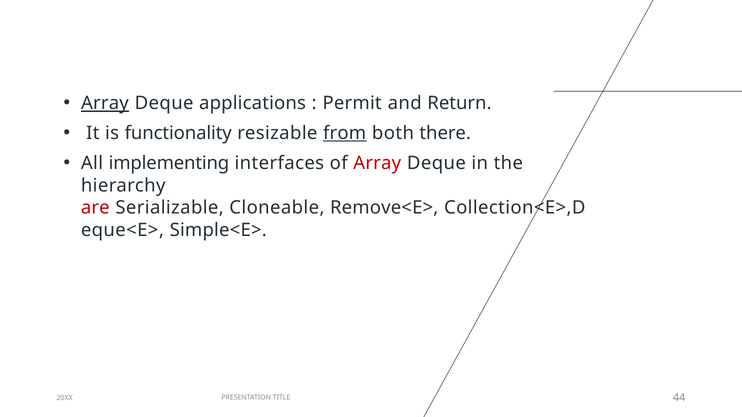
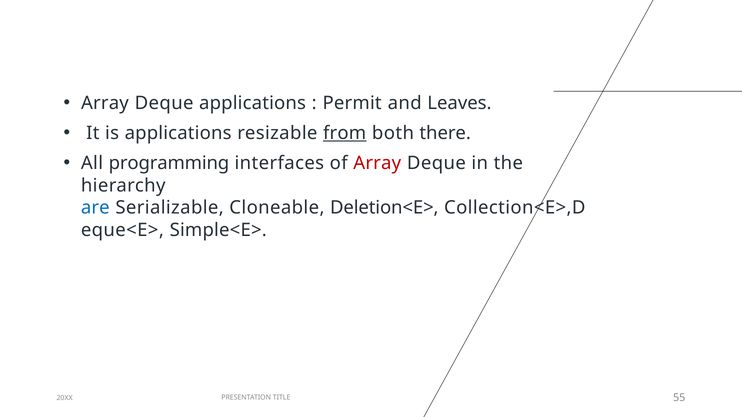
Array at (105, 103) underline: present -> none
Return: Return -> Leaves
is functionality: functionality -> applications
implementing: implementing -> programming
are colour: red -> blue
Remove<E>: Remove<E> -> Deletion<E>
44: 44 -> 55
